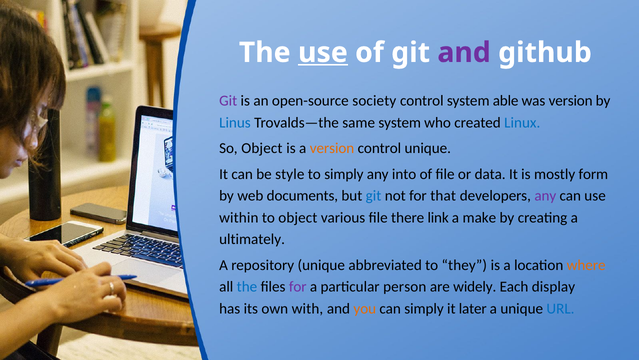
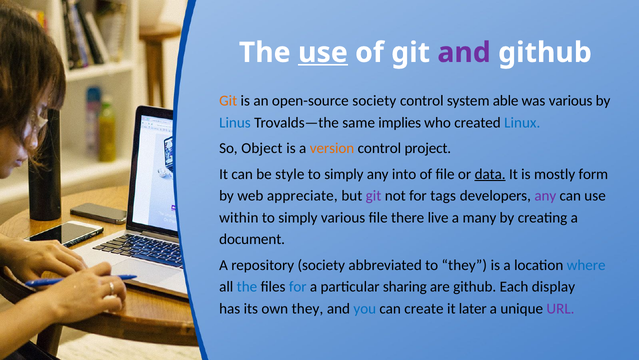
Git at (228, 101) colour: purple -> orange
was version: version -> various
same system: system -> implies
control unique: unique -> project
data underline: none -> present
documents: documents -> appreciate
git at (374, 195) colour: blue -> purple
that: that -> tags
object at (298, 217): object -> simply
link: link -> live
make: make -> many
ultimately: ultimately -> document
repository unique: unique -> society
where colour: orange -> blue
for at (298, 286) colour: purple -> blue
person: person -> sharing
are widely: widely -> github
own with: with -> they
you colour: orange -> blue
can simply: simply -> create
URL colour: blue -> purple
